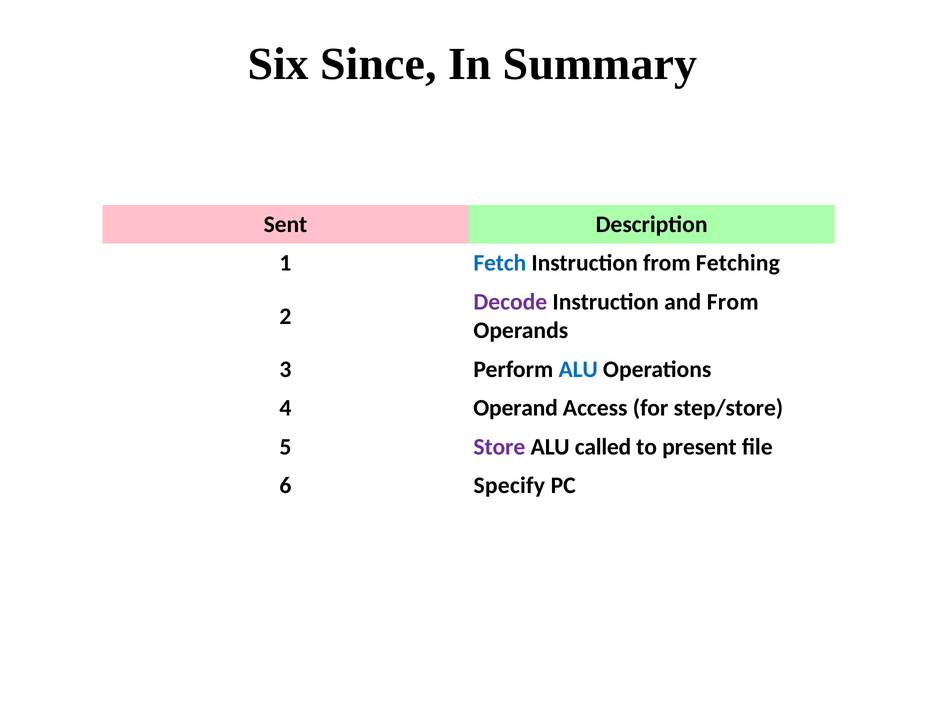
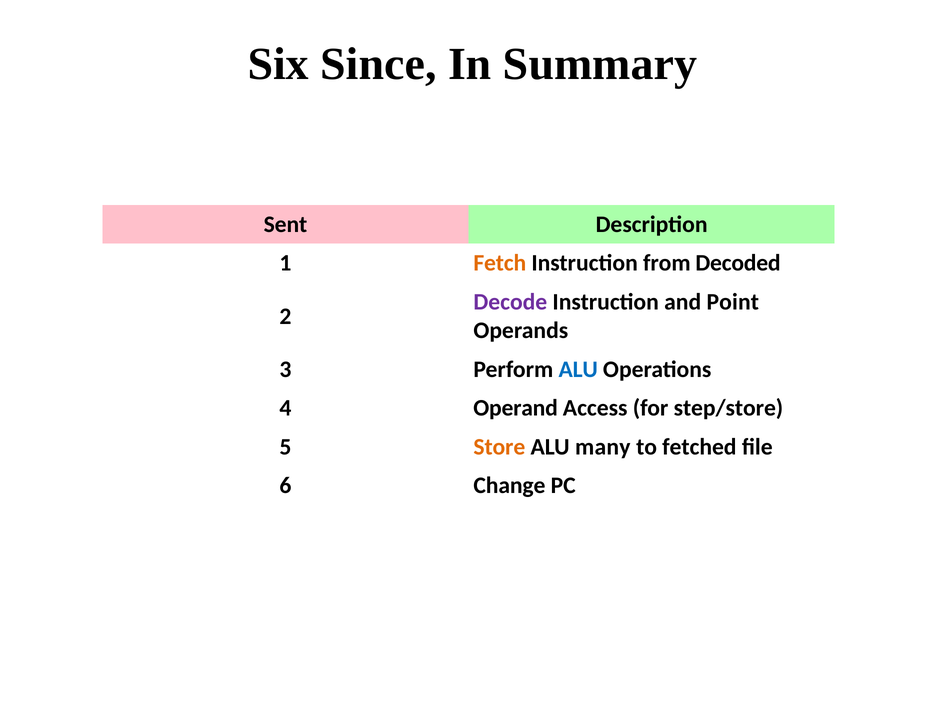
Fetch colour: blue -> orange
Fetching: Fetching -> Decoded
and From: From -> Point
Store colour: purple -> orange
called: called -> many
present: present -> fetched
Specify: Specify -> Change
